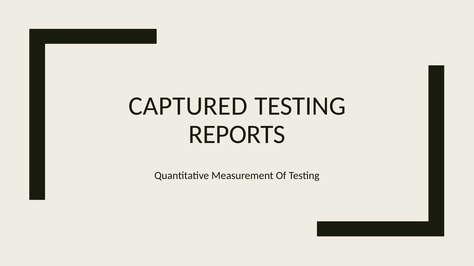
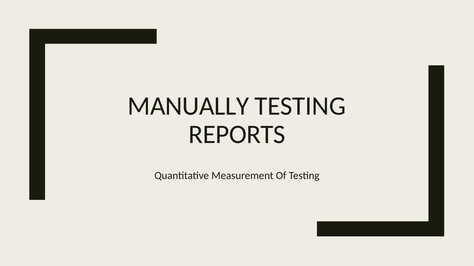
CAPTURED: CAPTURED -> MANUALLY
